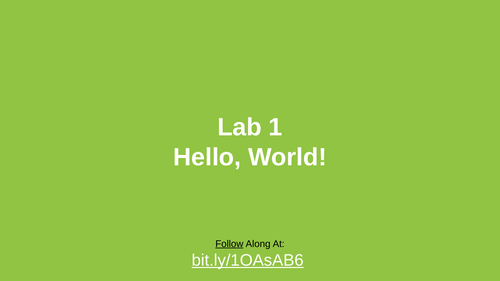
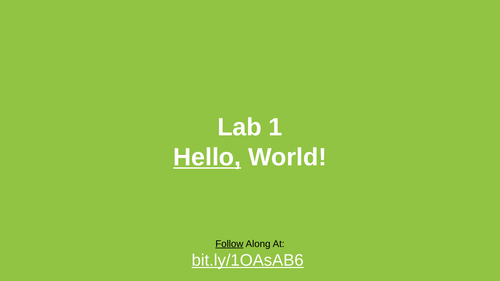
Hello underline: none -> present
